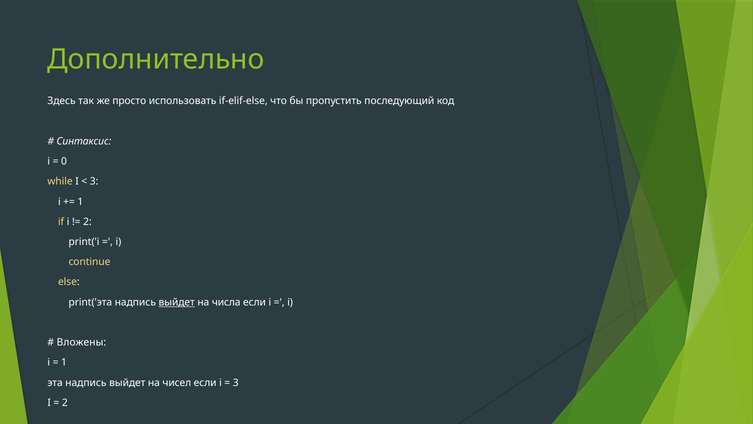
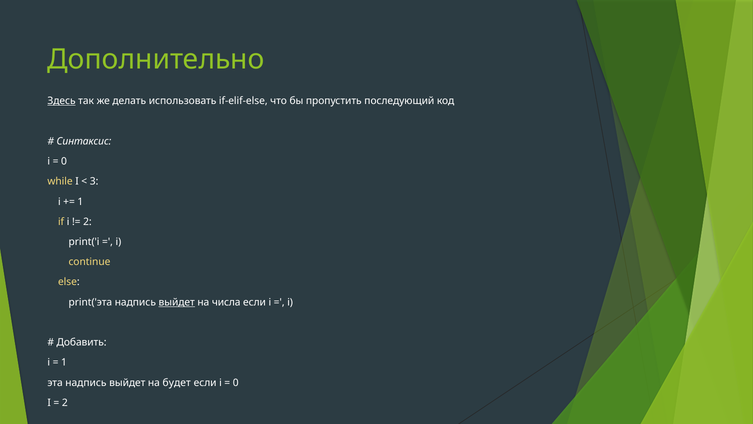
Здесь underline: none -> present
просто: просто -> делать
Вложены: Вложены -> Добавить
чисел: чисел -> будет
3 at (236, 382): 3 -> 0
